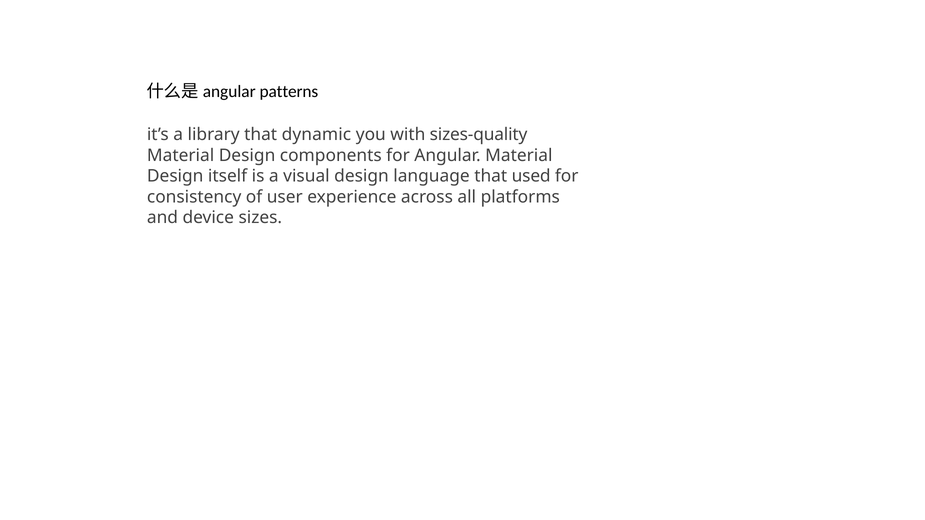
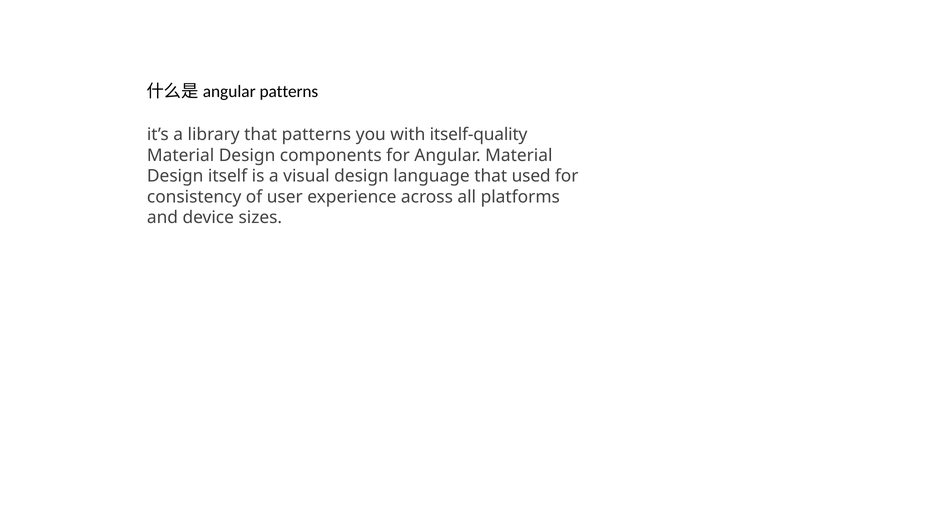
that dynamic: dynamic -> patterns
sizes-quality: sizes-quality -> itself-quality
